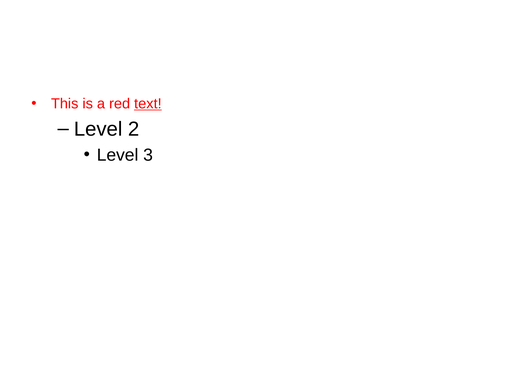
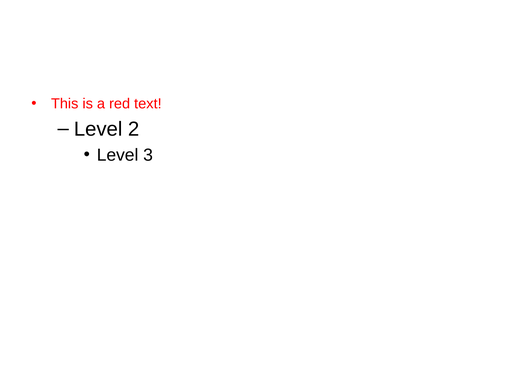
text underline: present -> none
